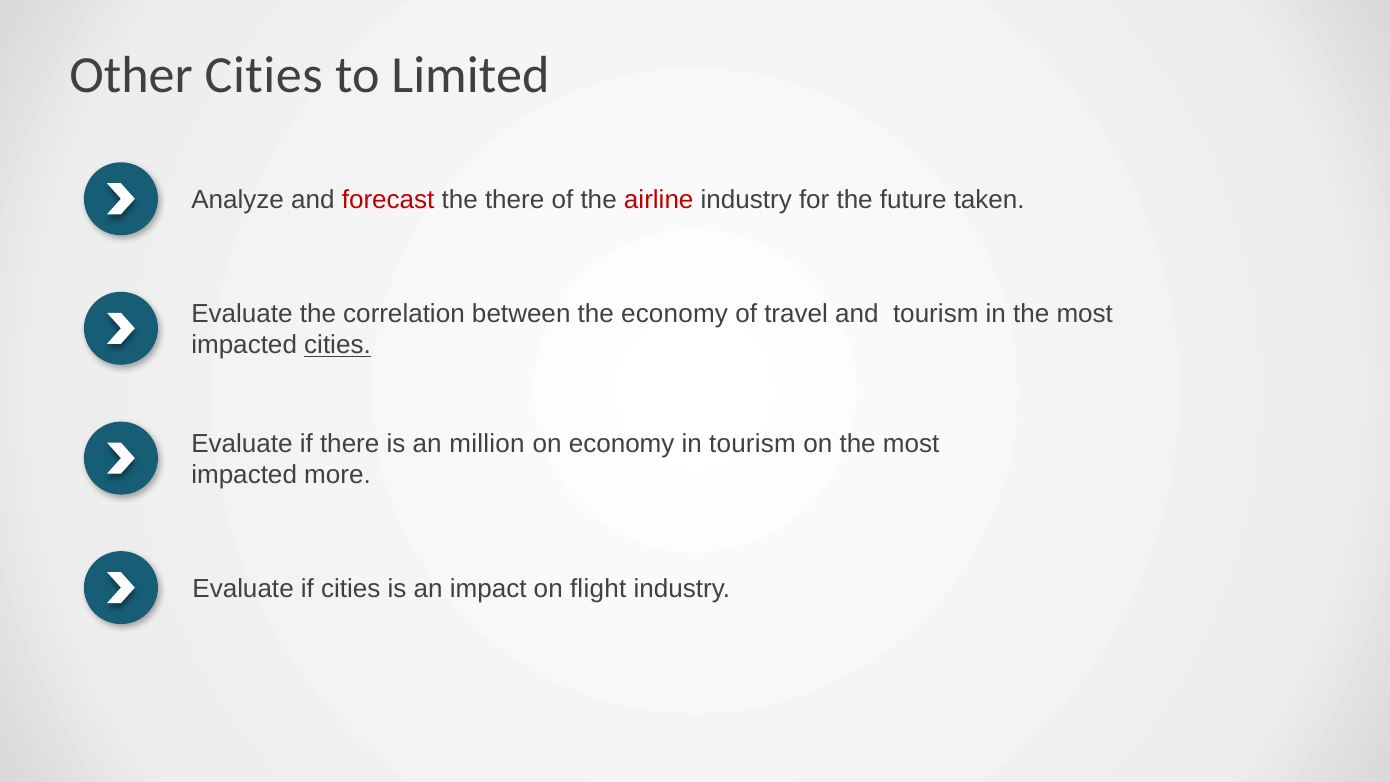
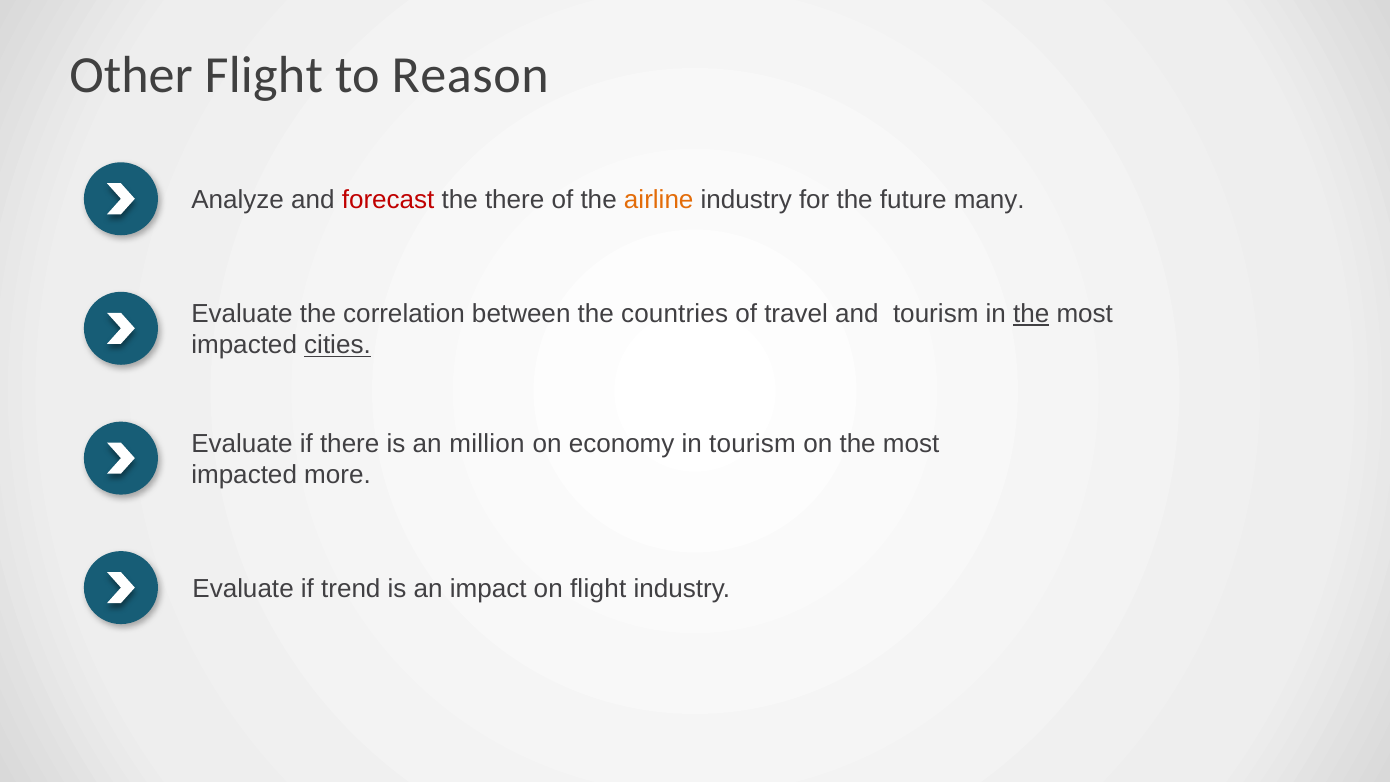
Other Cities: Cities -> Flight
Limited: Limited -> Reason
airline colour: red -> orange
taken: taken -> many
the economy: economy -> countries
the at (1031, 314) underline: none -> present
if cities: cities -> trend
